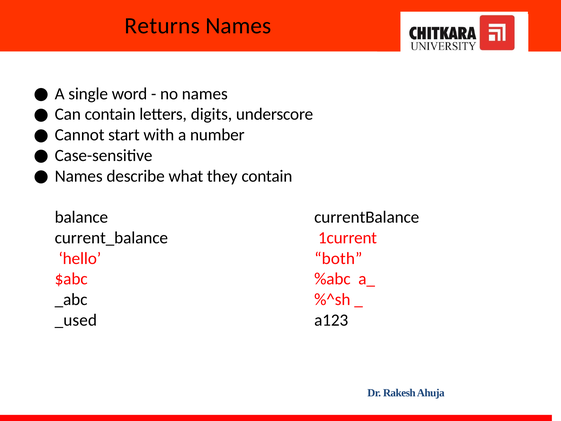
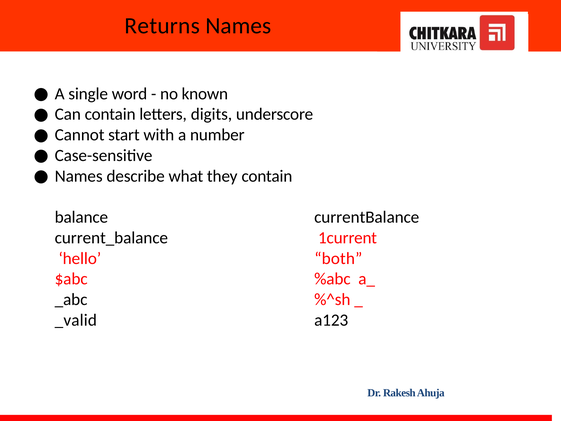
no names: names -> known
_used: _used -> _valid
